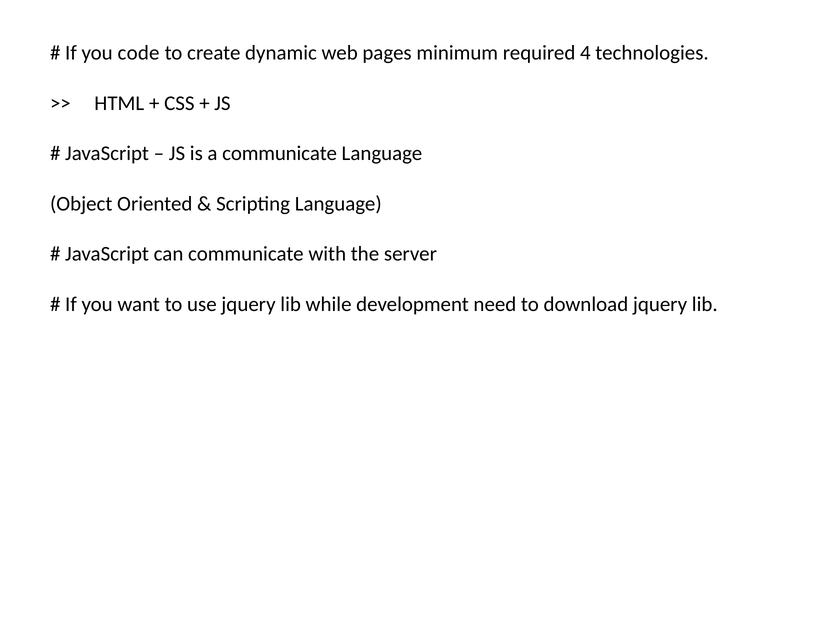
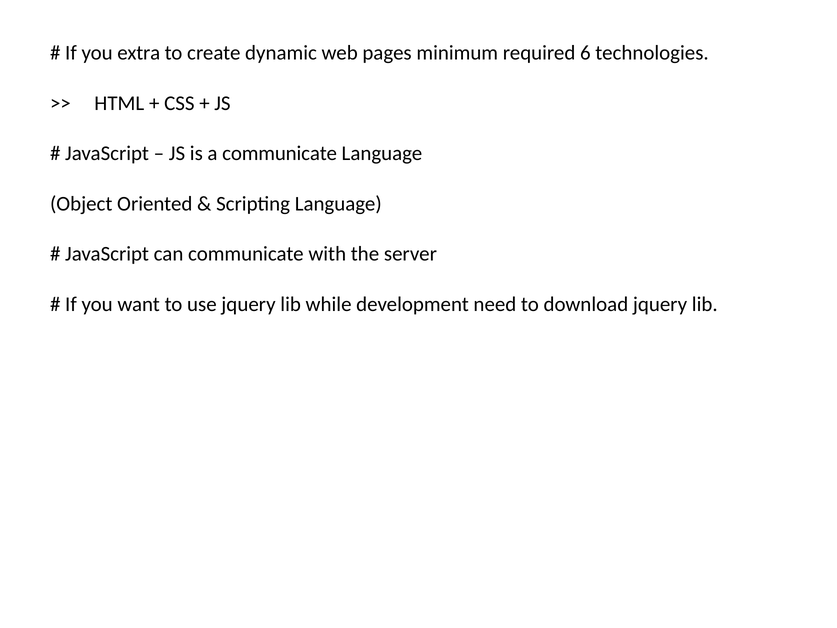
code: code -> extra
4: 4 -> 6
